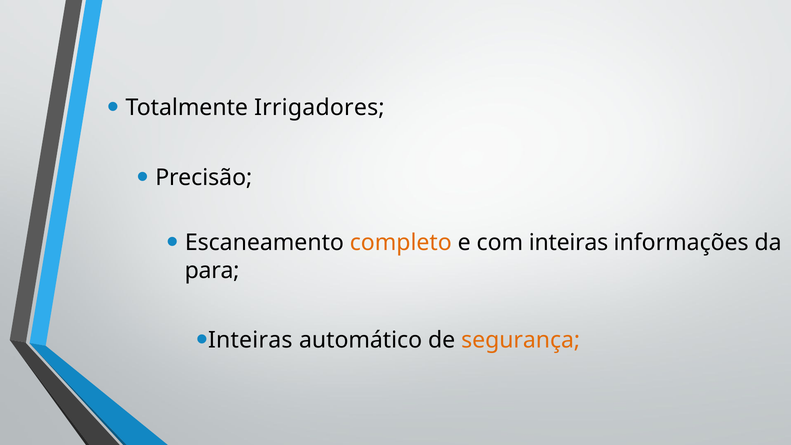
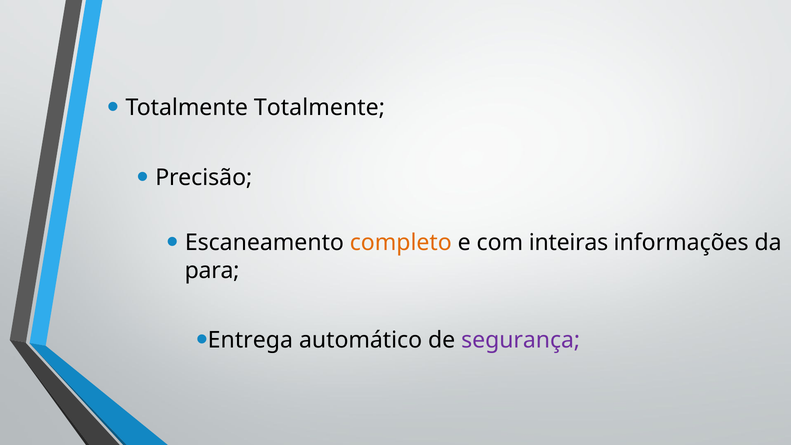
Totalmente Irrigadores: Irrigadores -> Totalmente
Inteiras at (250, 340): Inteiras -> Entrega
segurança colour: orange -> purple
